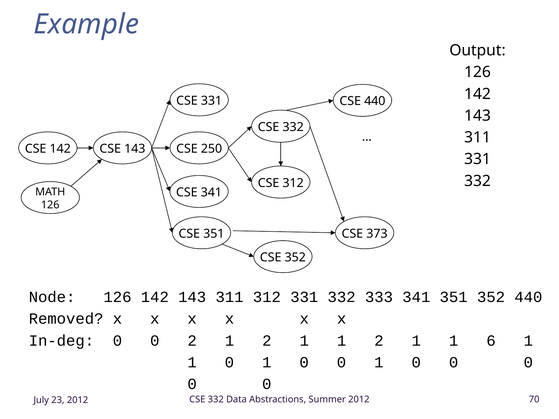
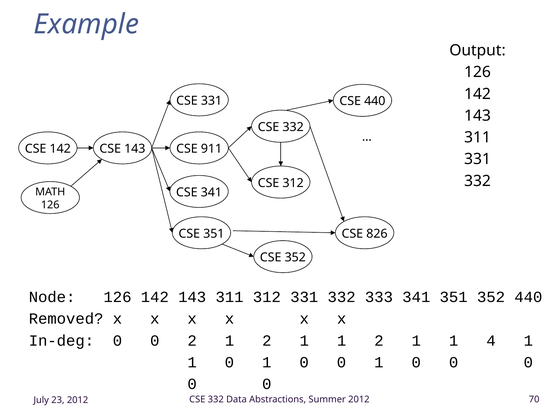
250: 250 -> 911
373: 373 -> 826
6: 6 -> 4
